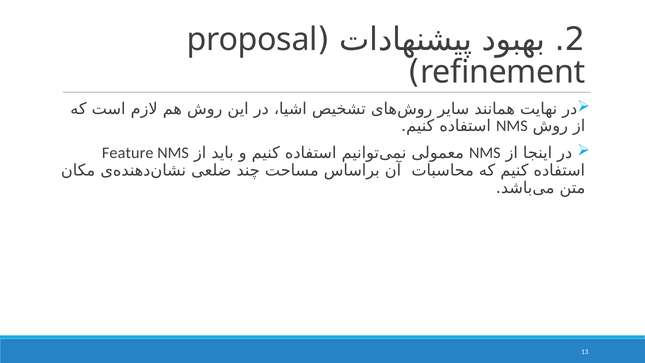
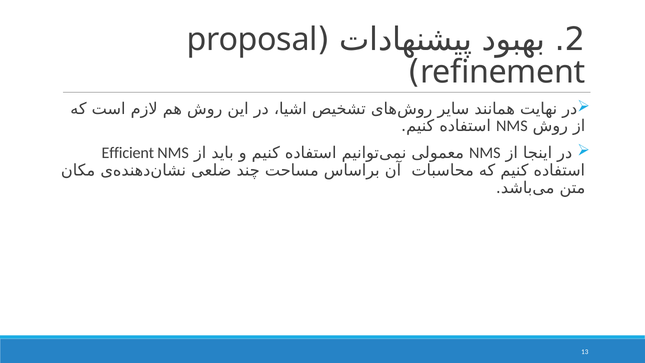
Feature: Feature -> Efficient
